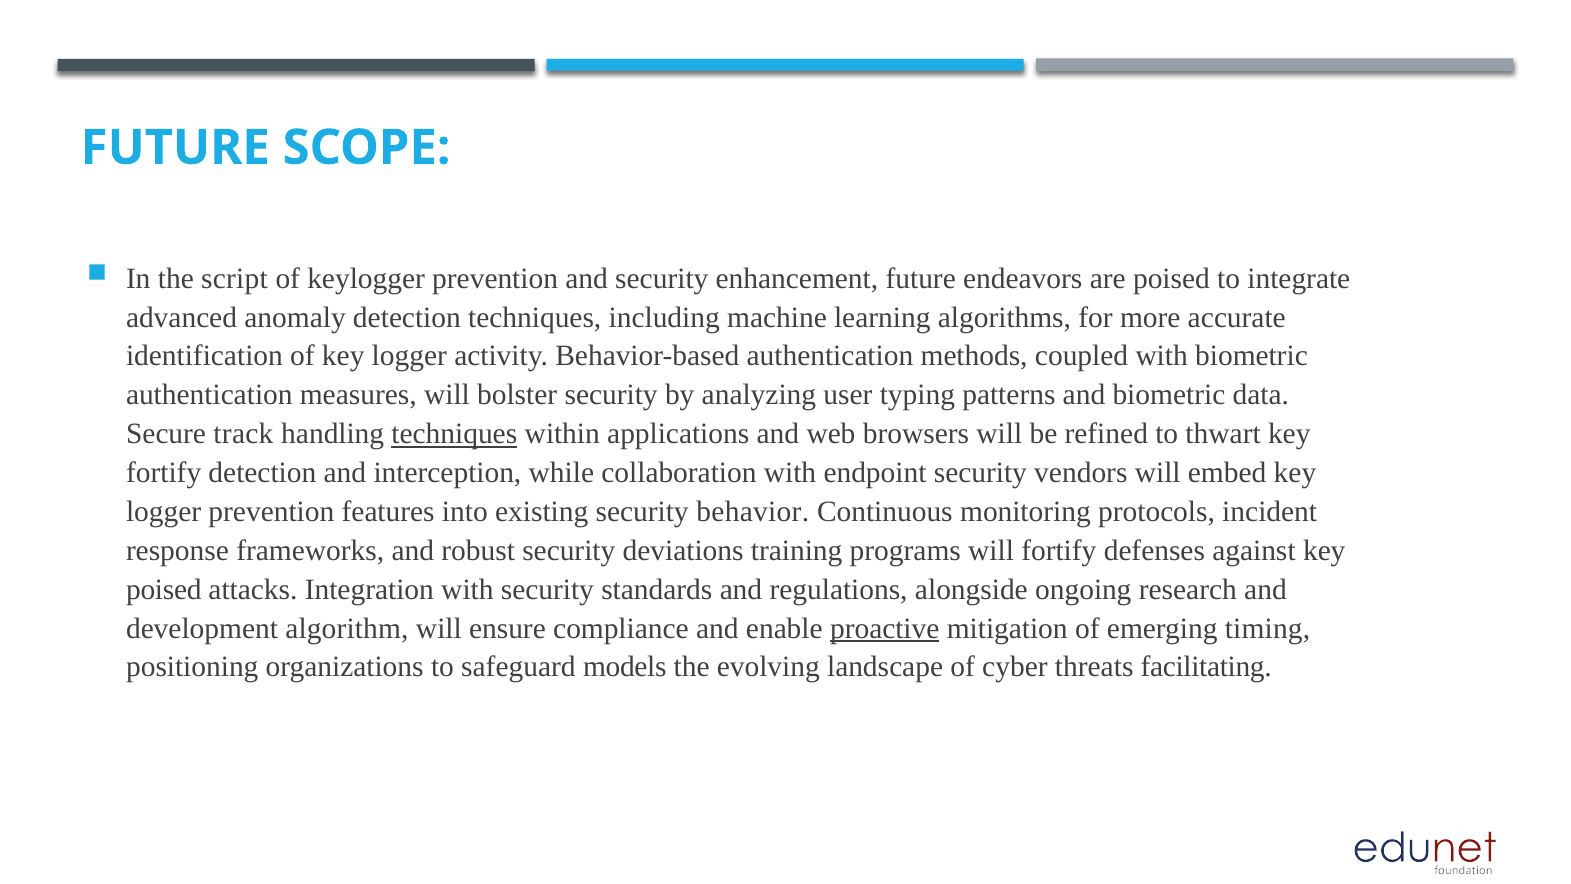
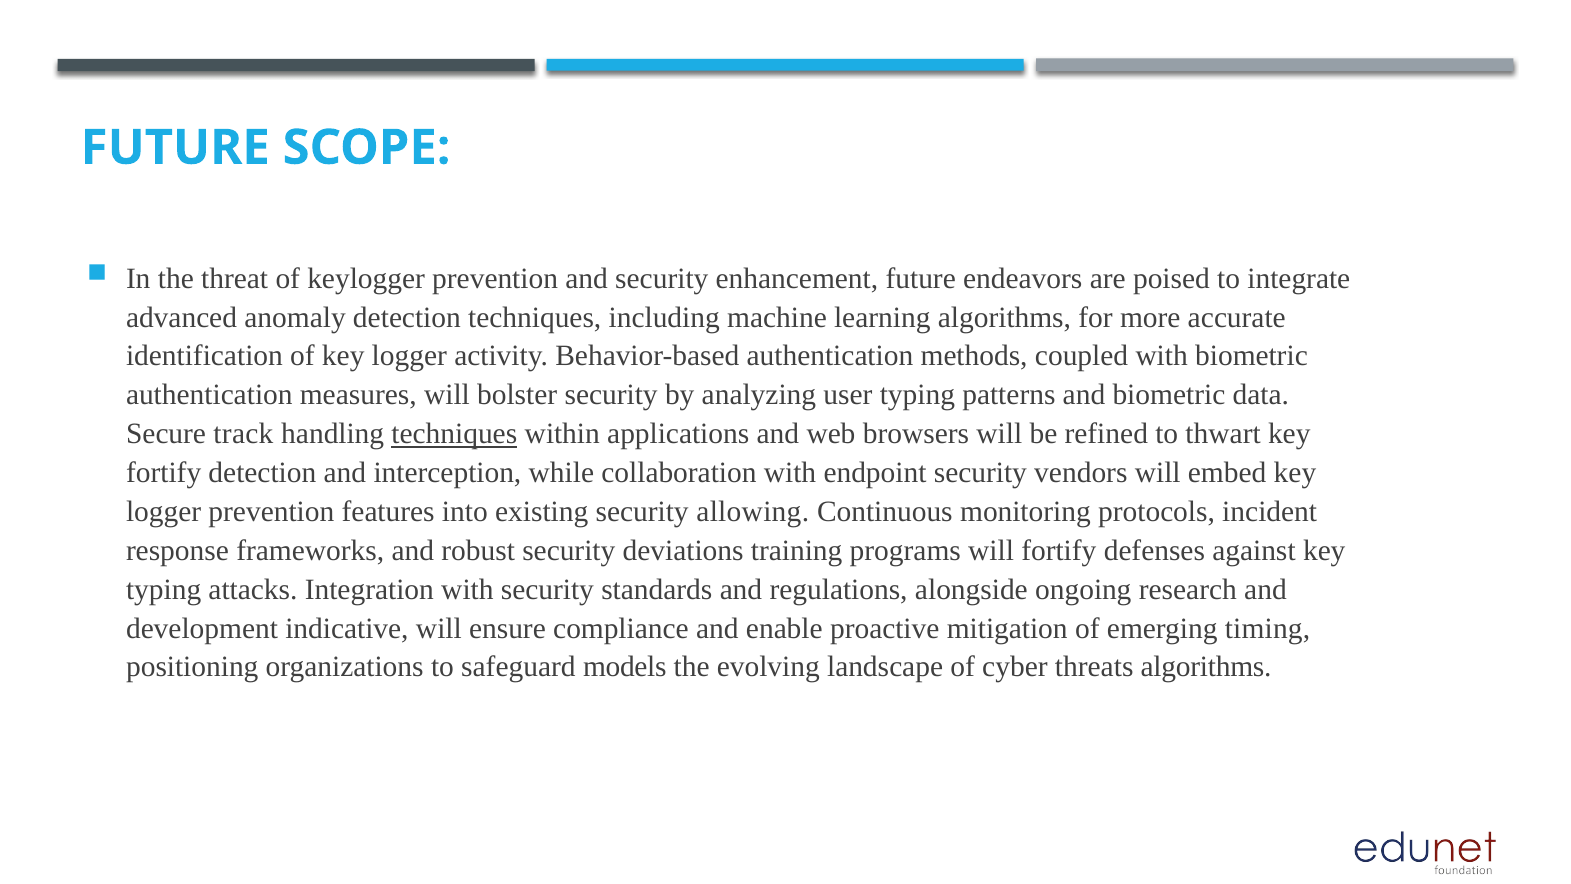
script: script -> threat
behavior: behavior -> allowing
poised at (164, 589): poised -> typing
algorithm: algorithm -> indicative
proactive underline: present -> none
threats facilitating: facilitating -> algorithms
